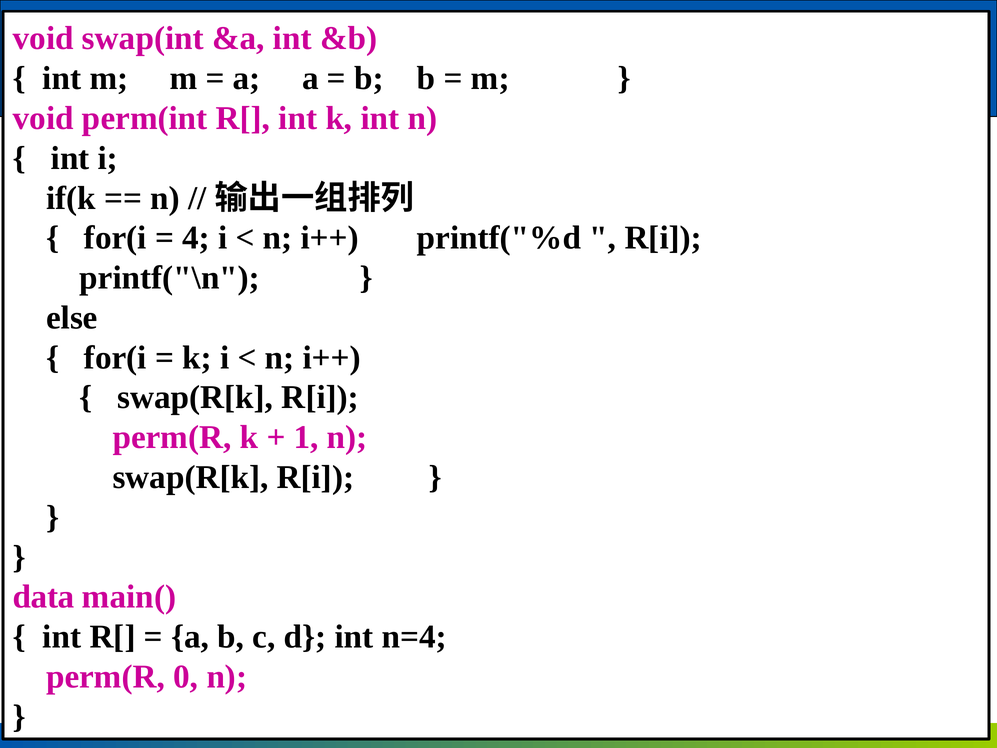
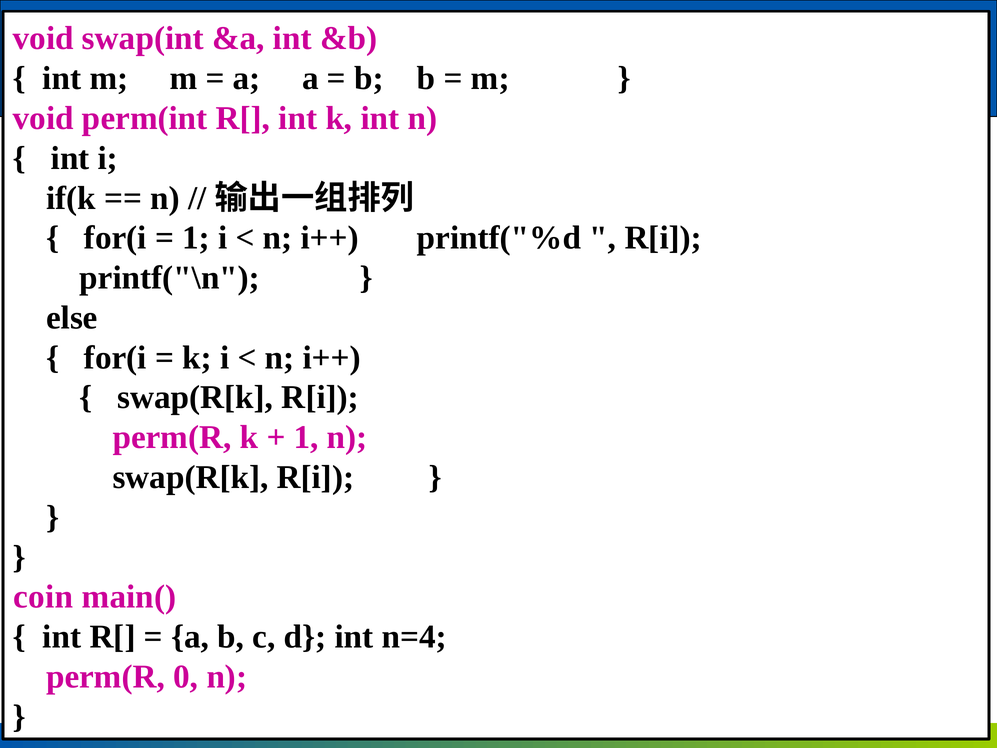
4 at (196, 238): 4 -> 1
data: data -> coin
